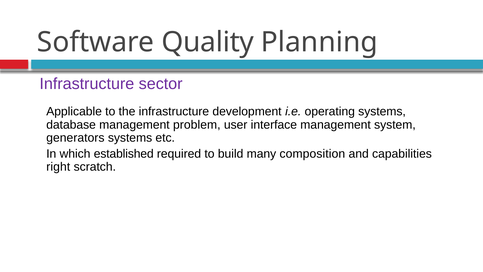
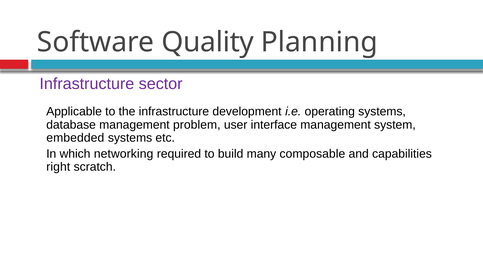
generators: generators -> embedded
established: established -> networking
composition: composition -> composable
